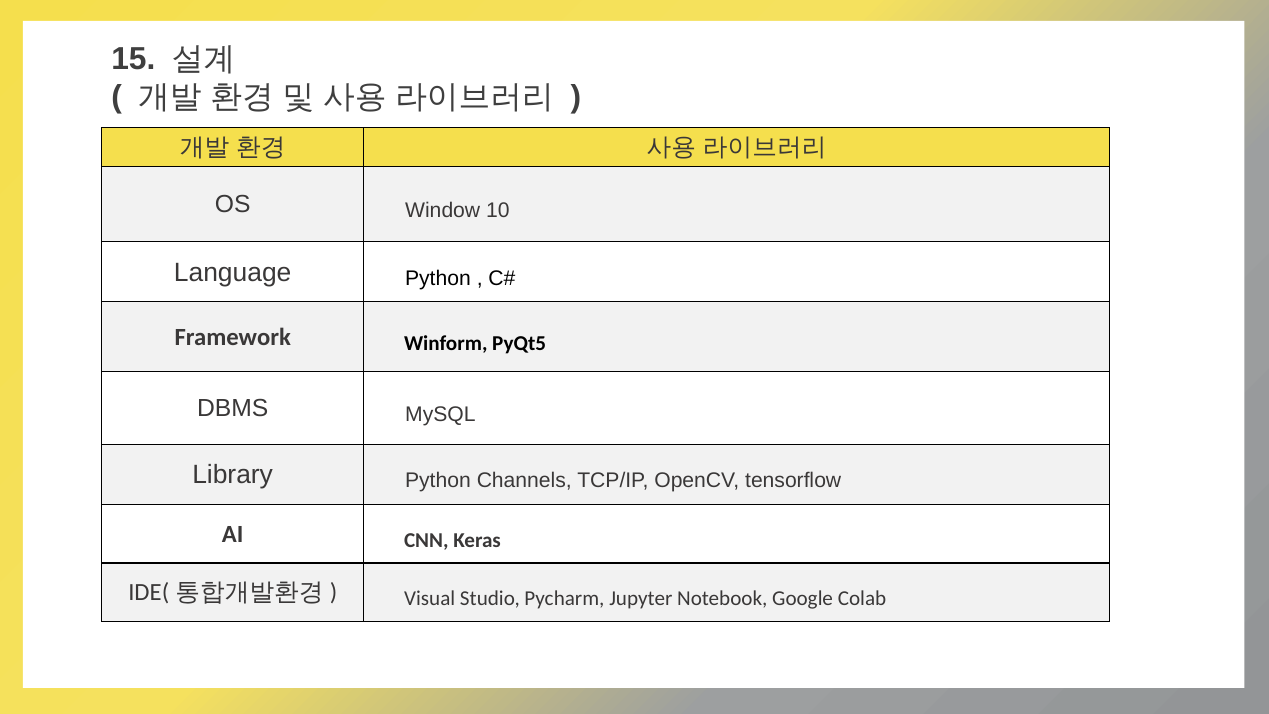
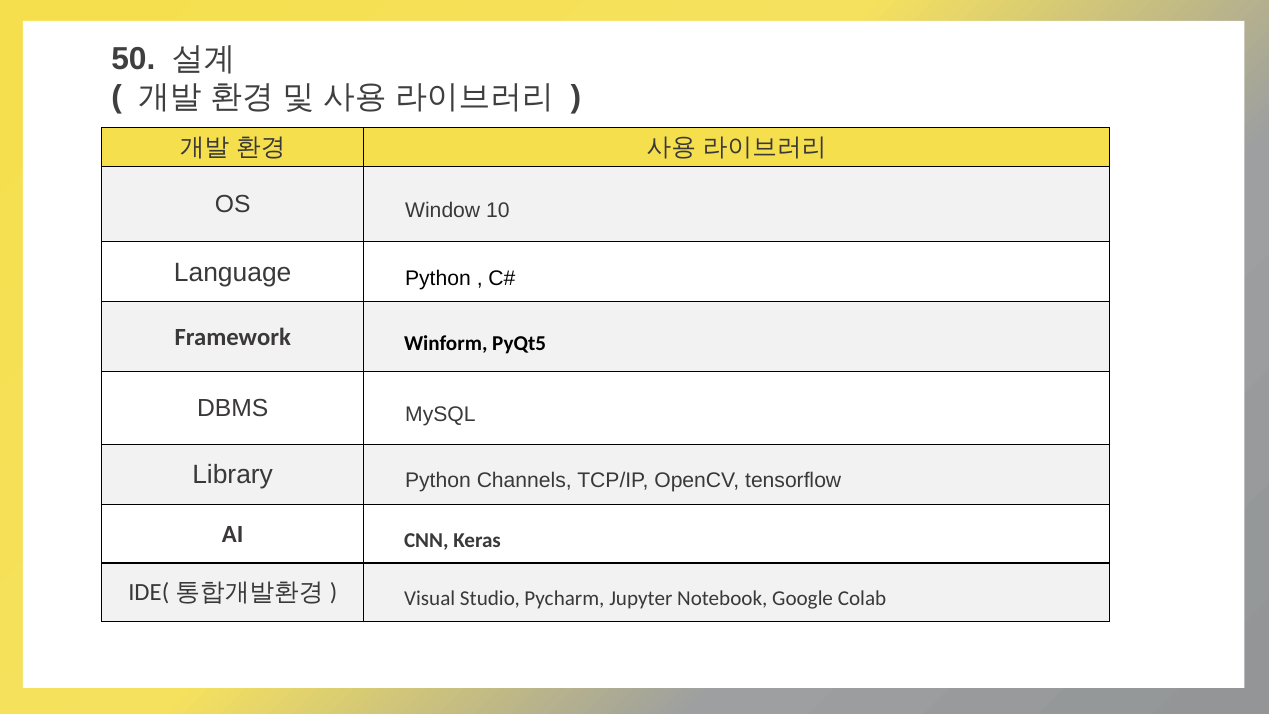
15: 15 -> 50
